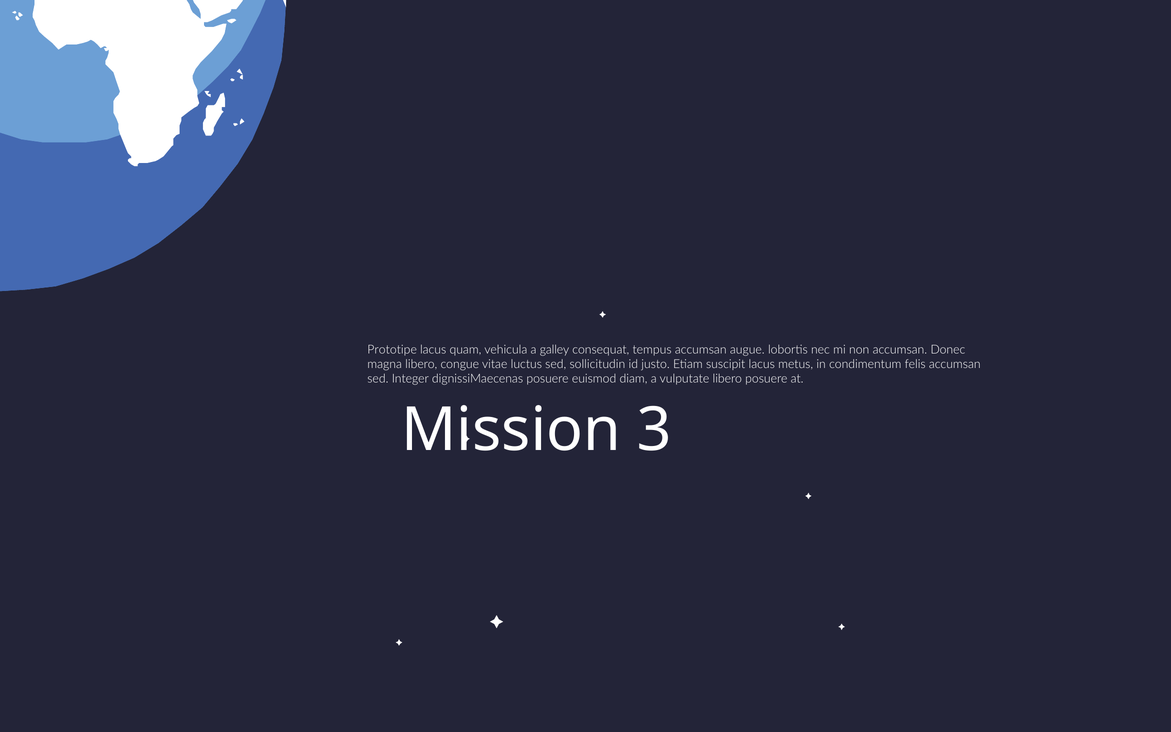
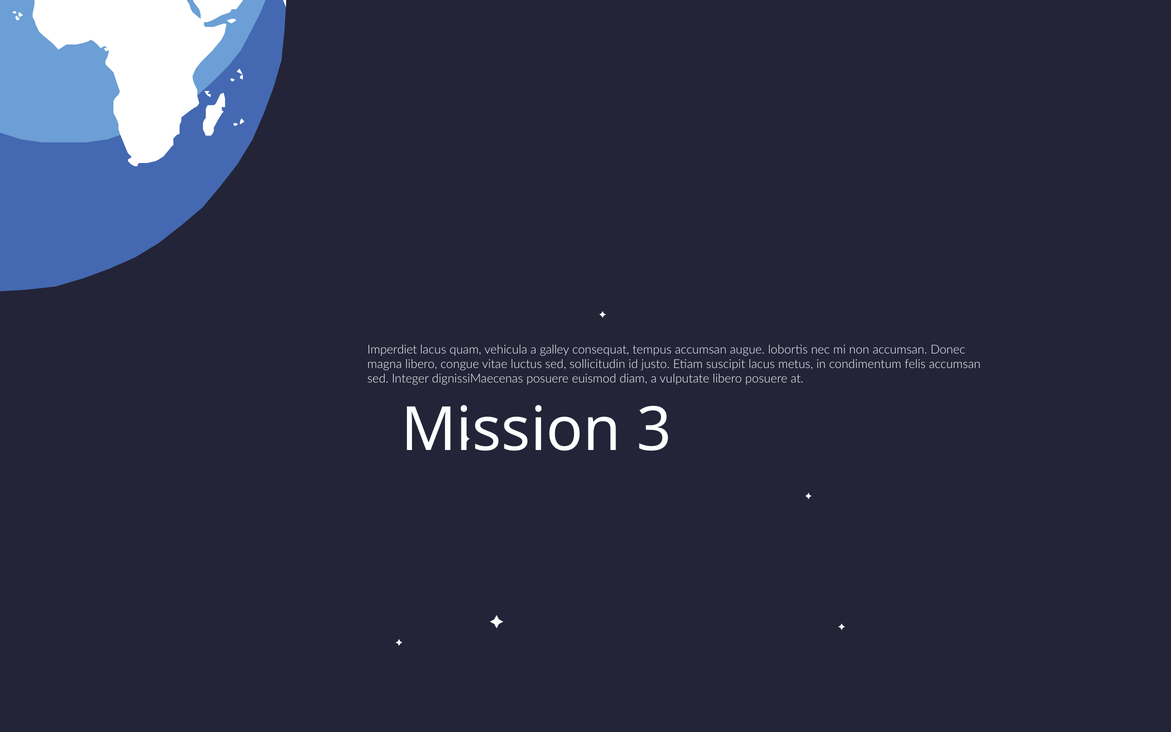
Prototipe: Prototipe -> Imperdiet
